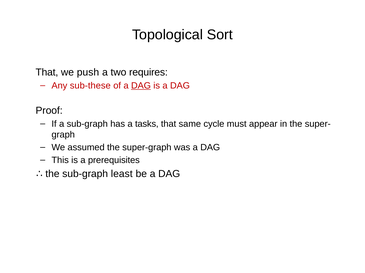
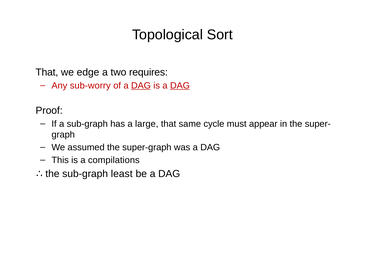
push: push -> edge
sub-these: sub-these -> sub-worry
DAG at (180, 86) underline: none -> present
tasks: tasks -> large
prerequisites: prerequisites -> compilations
